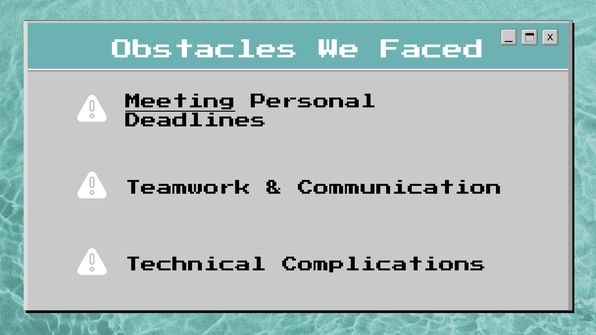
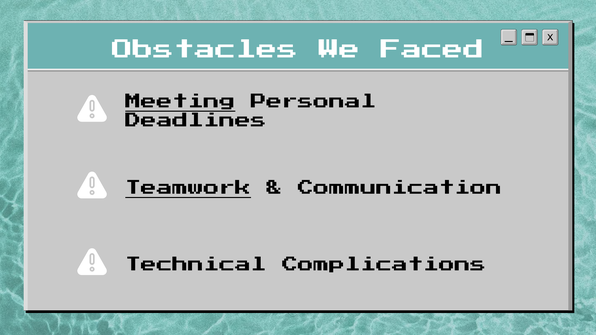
Teamwork underline: none -> present
